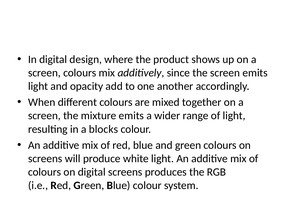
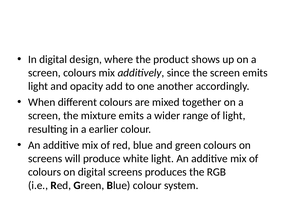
blocks: blocks -> earlier
